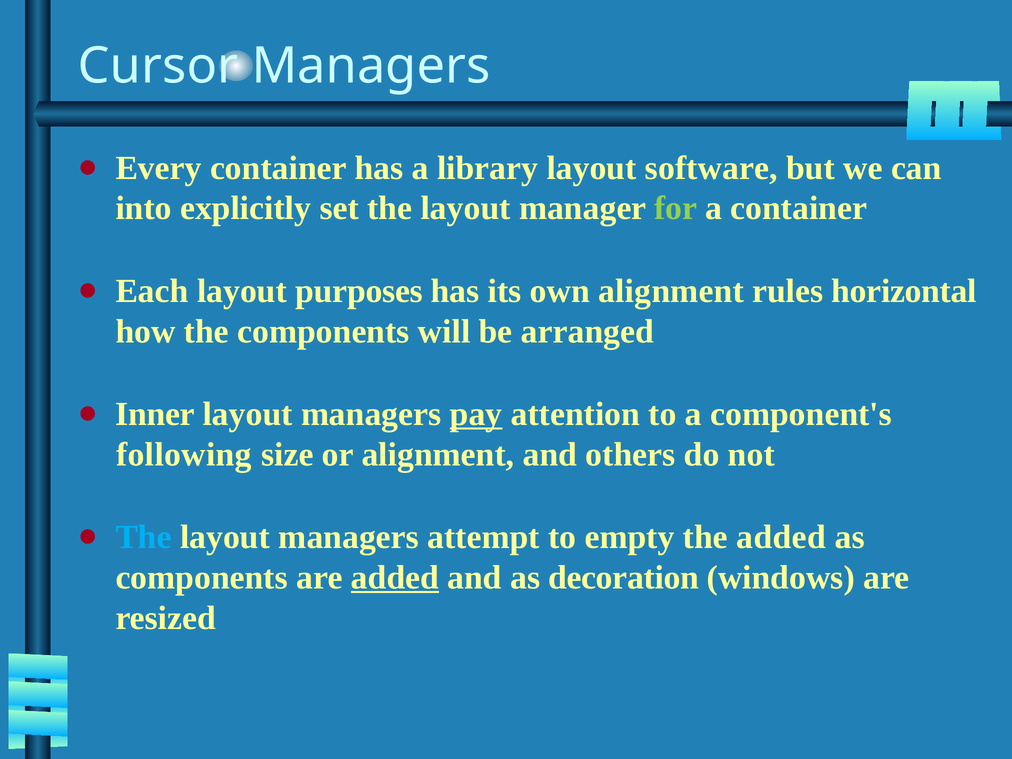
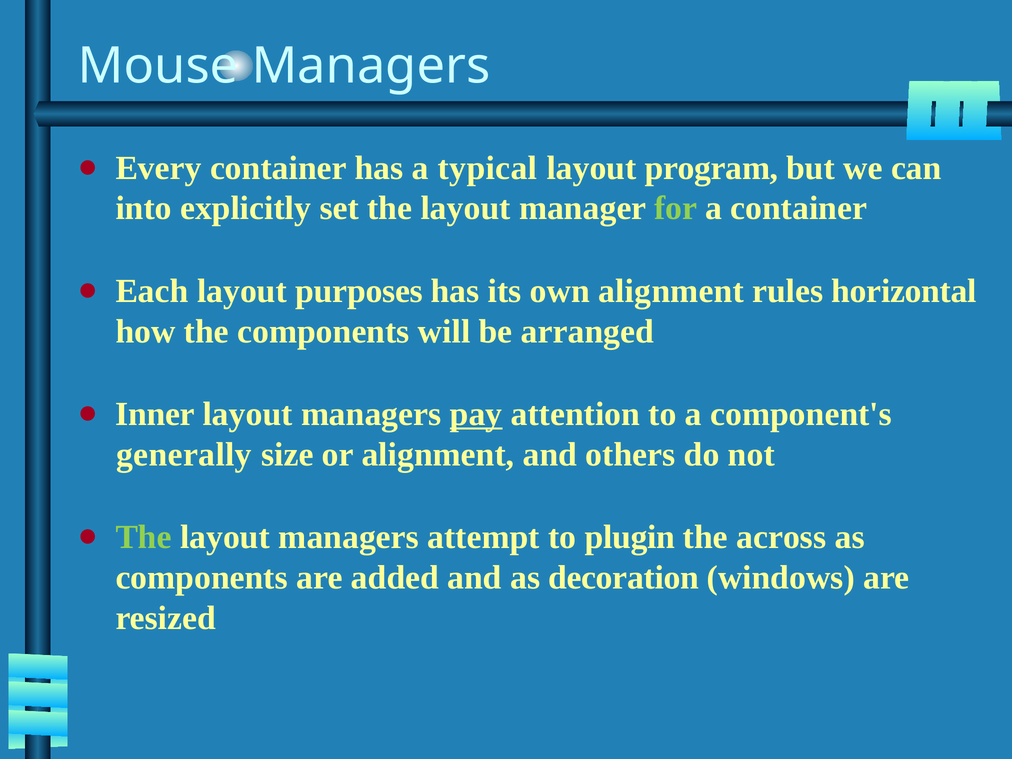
Cursor: Cursor -> Mouse
library: library -> typical
software: software -> program
following: following -> generally
The at (144, 537) colour: light blue -> light green
empty: empty -> plugin
the added: added -> across
added at (395, 578) underline: present -> none
